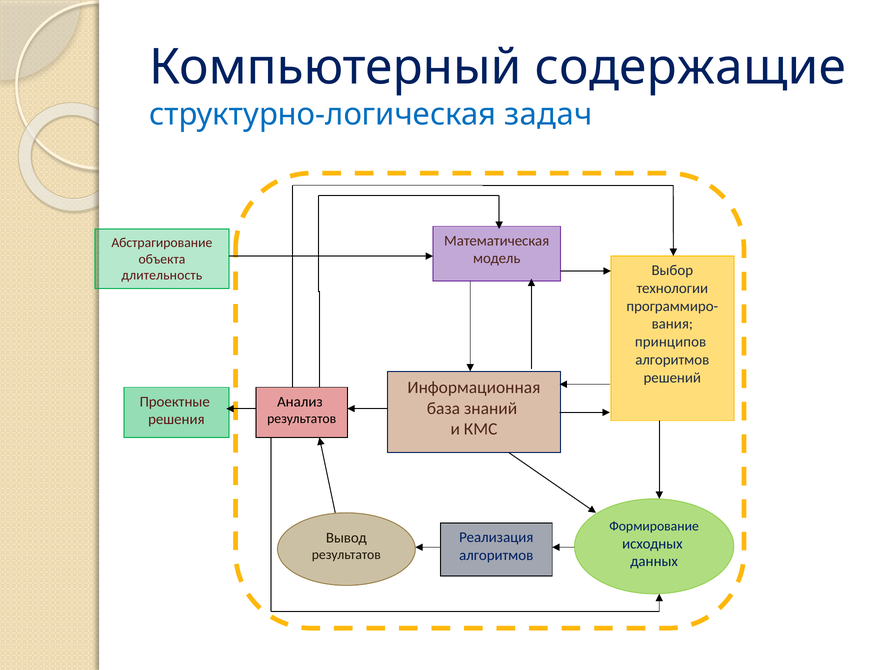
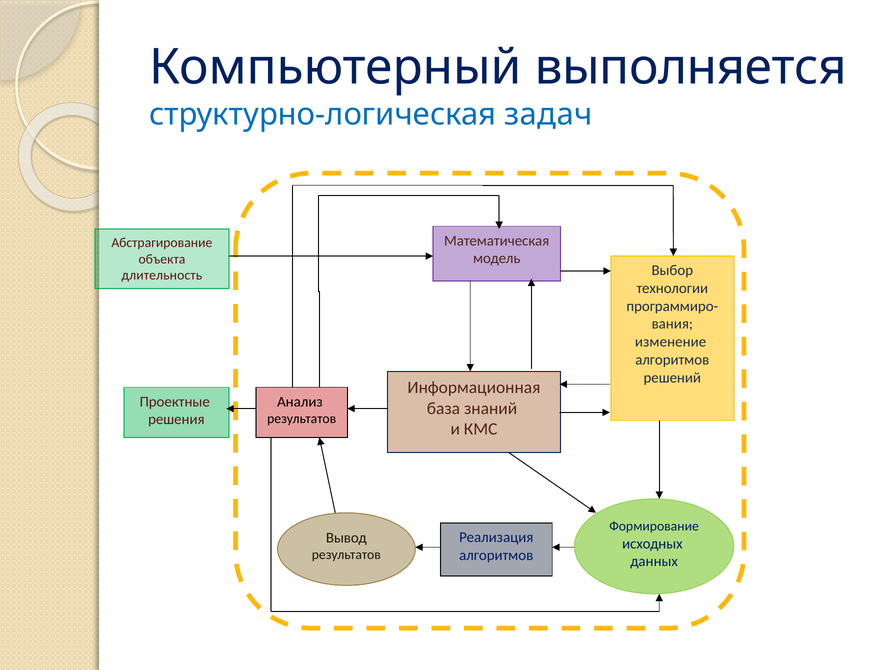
содержащие: содержащие -> выполняется
принципов: принципов -> изменение
